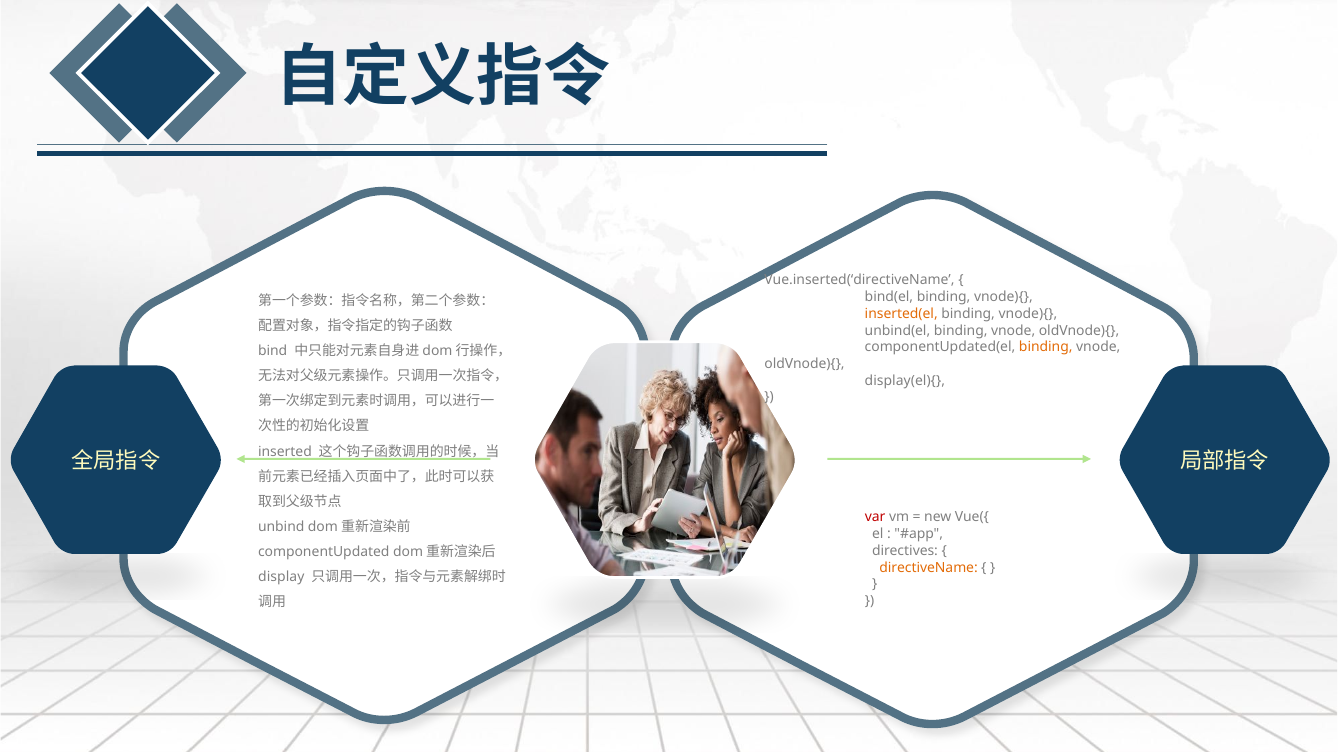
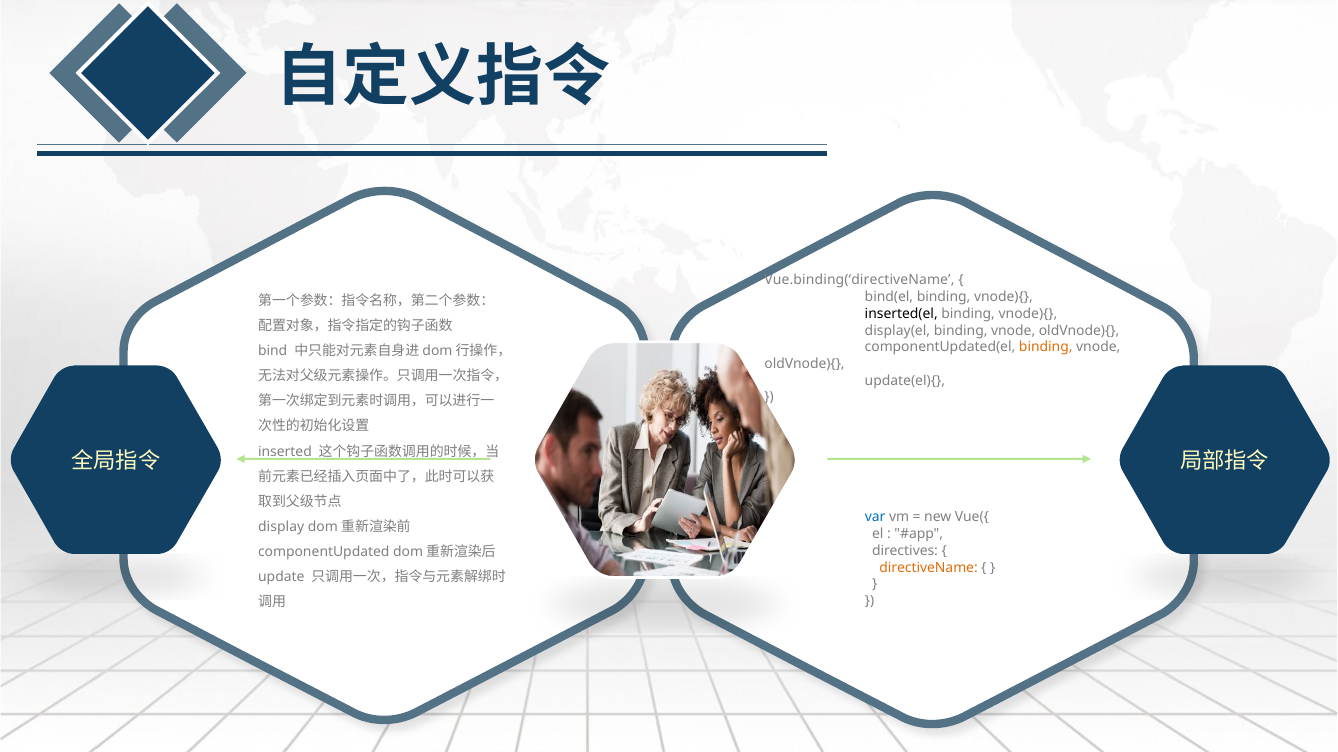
Vue.inserted(‘directiveName: Vue.inserted(‘directiveName -> Vue.binding(‘directiveName
inserted(el colour: orange -> black
unbind(el: unbind(el -> display(el
display(el){: display(el){ -> update(el){
var colour: red -> blue
unbind: unbind -> display
display: display -> update
